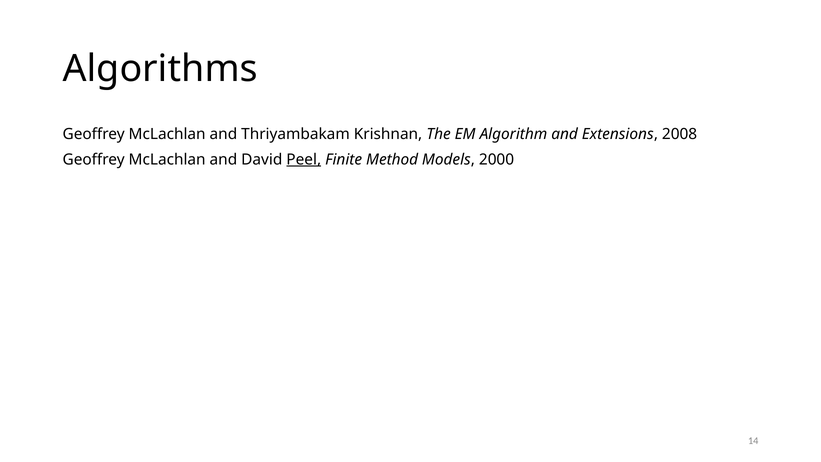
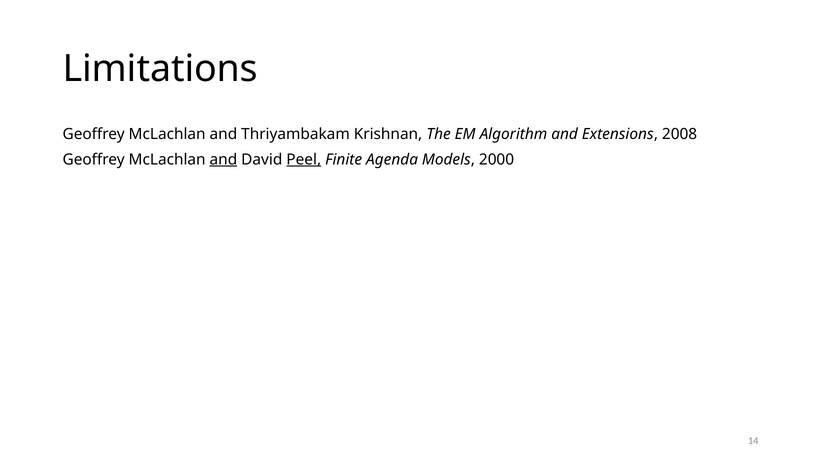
Algorithms: Algorithms -> Limitations
and at (223, 159) underline: none -> present
Method: Method -> Agenda
